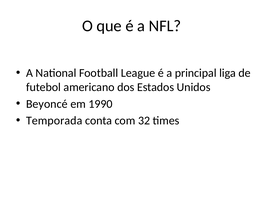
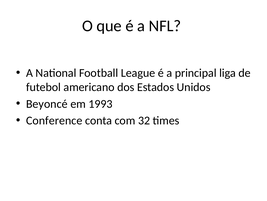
1990: 1990 -> 1993
Temporada: Temporada -> Conference
